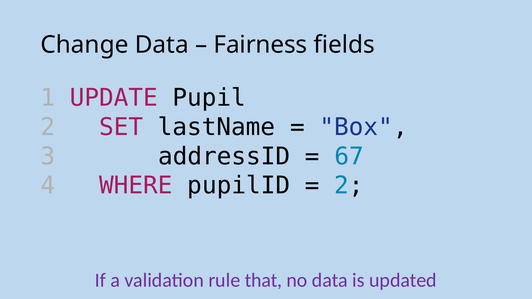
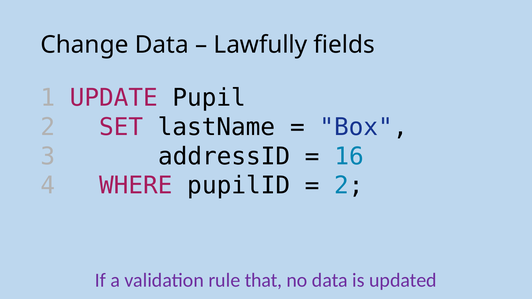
Fairness: Fairness -> Lawfully
67: 67 -> 16
